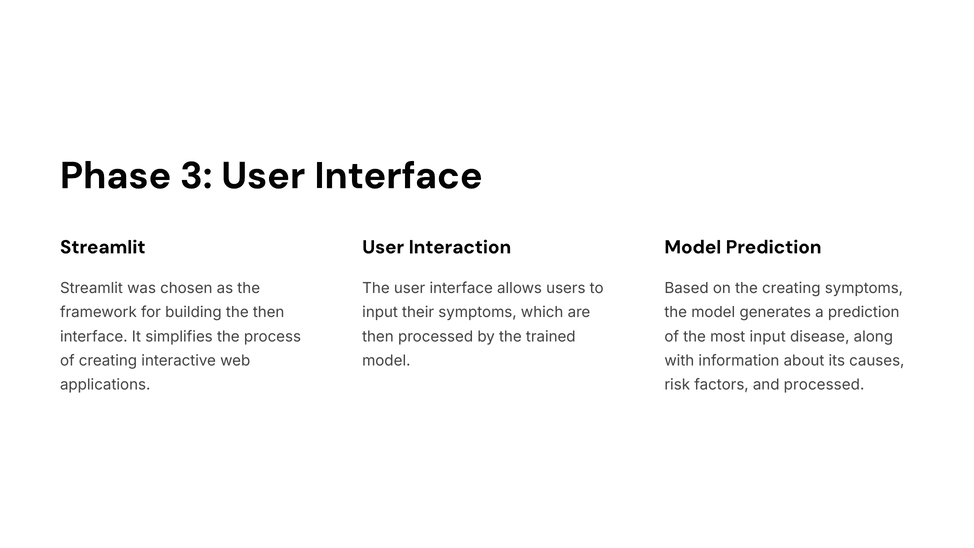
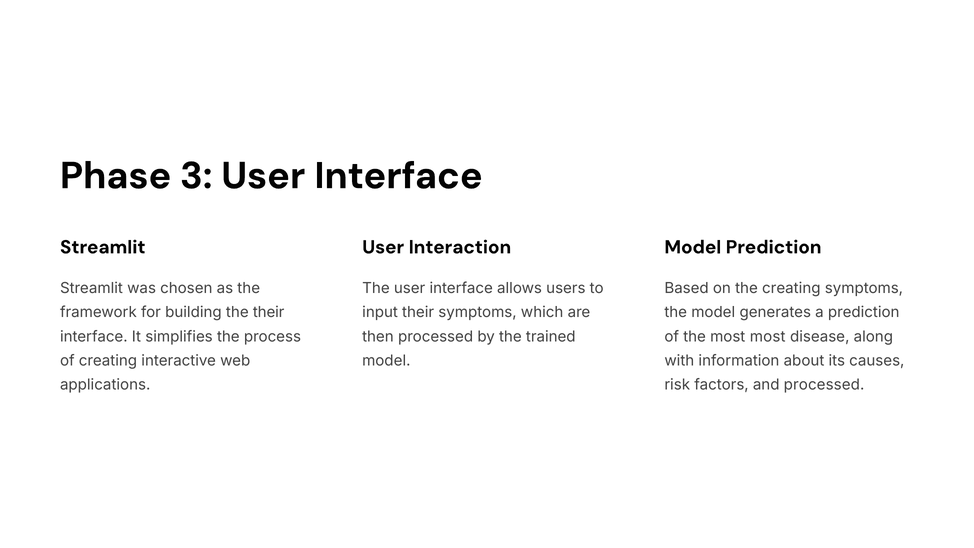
the then: then -> their
most input: input -> most
